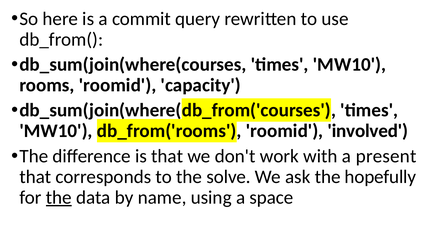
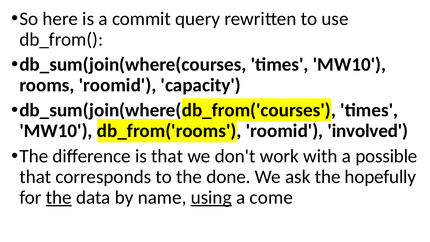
present: present -> possible
solve: solve -> done
using underline: none -> present
space: space -> come
